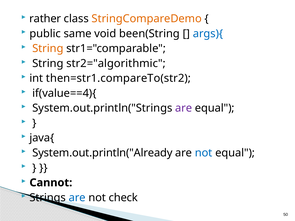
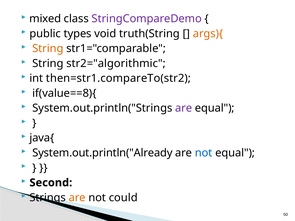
rather: rather -> mixed
StringCompareDemo colour: orange -> purple
same: same -> types
been(String: been(String -> truth(String
args){ colour: blue -> orange
if(value==4){: if(value==4){ -> if(value==8){
Cannot: Cannot -> Second
are at (77, 198) colour: blue -> orange
check: check -> could
